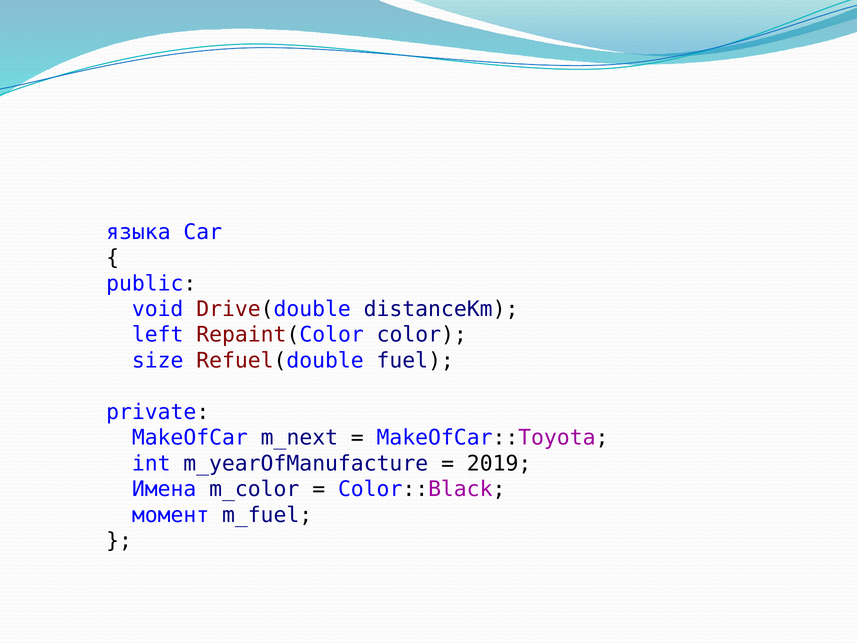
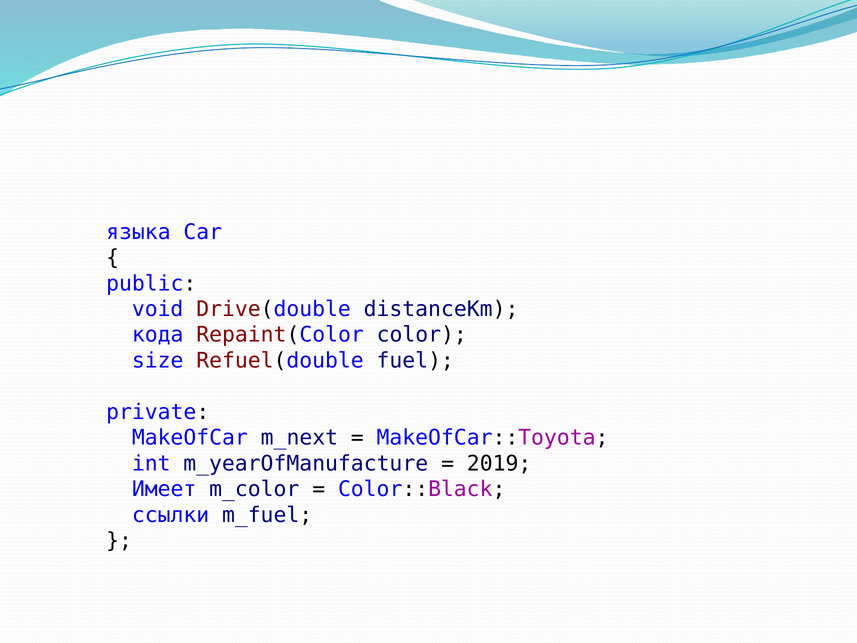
left: left -> кода
Имена: Имена -> Имеет
момент: момент -> ссылки
